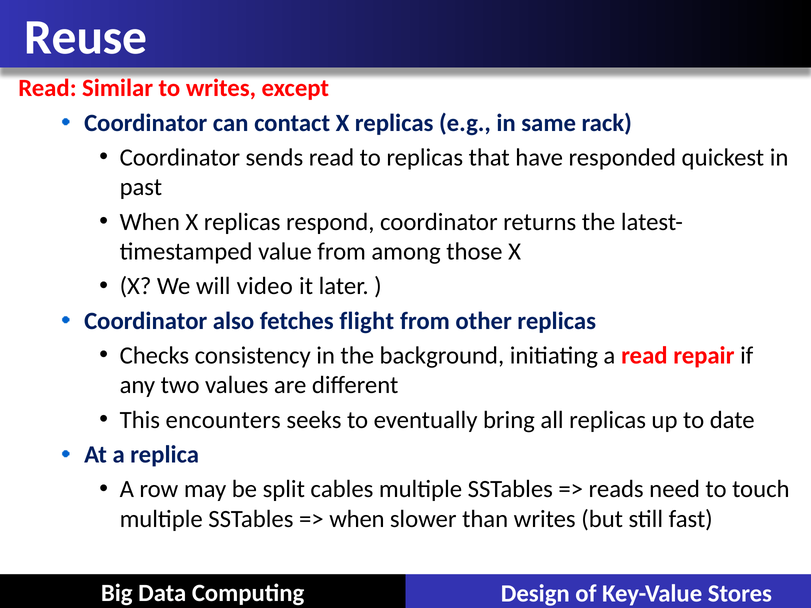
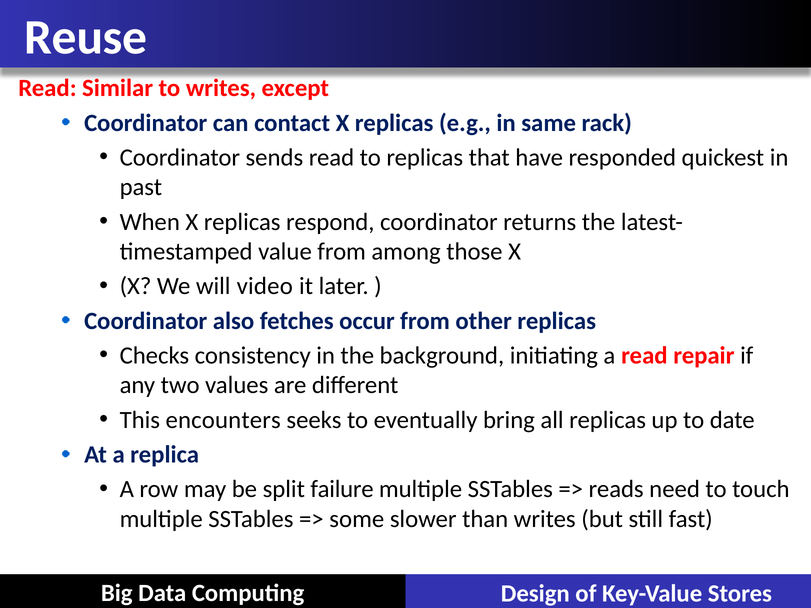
flight: flight -> occur
cables: cables -> failure
when at (357, 519): when -> some
